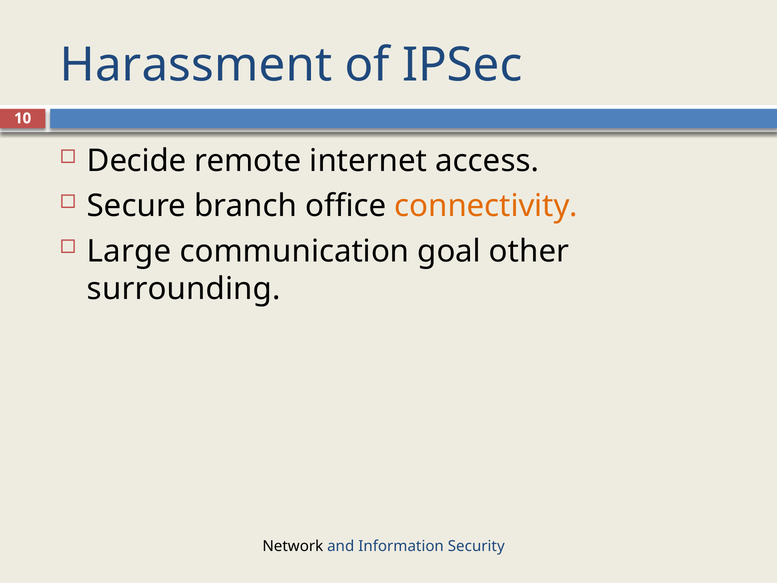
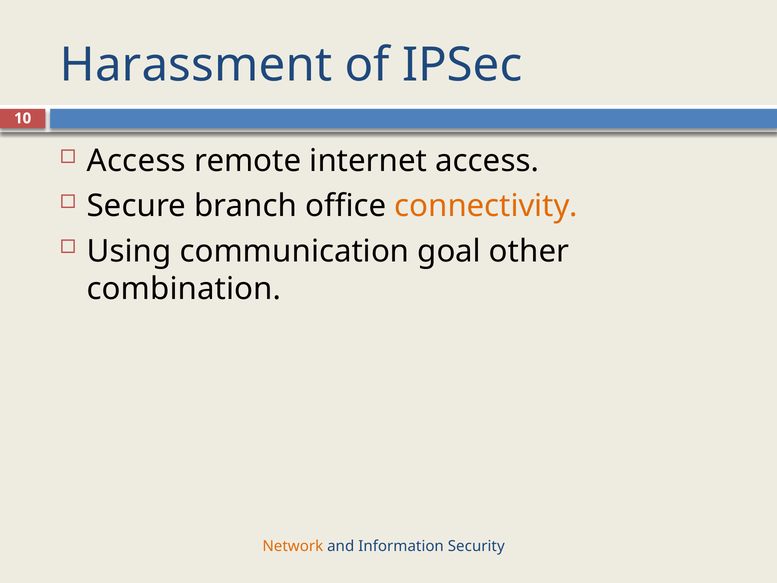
Decide at (137, 161): Decide -> Access
Large: Large -> Using
surrounding: surrounding -> combination
Network colour: black -> orange
